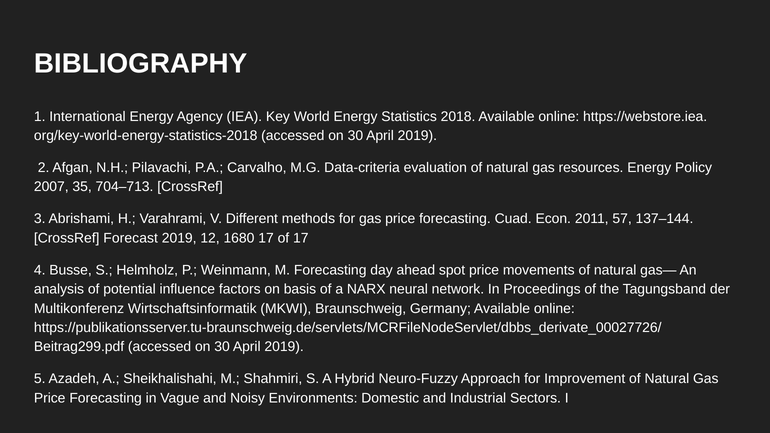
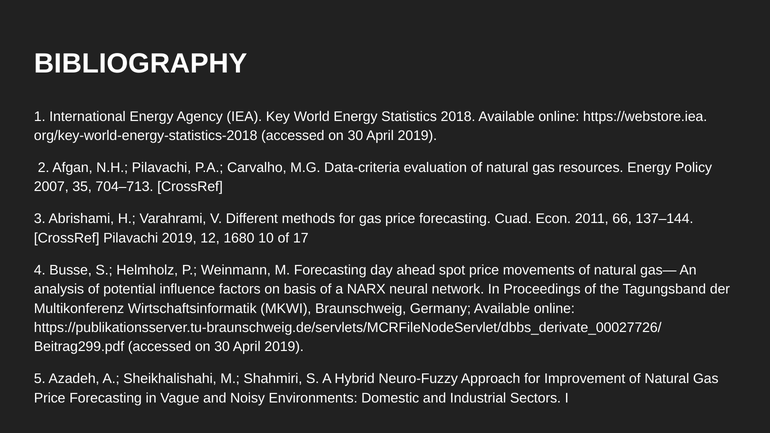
57: 57 -> 66
CrossRef Forecast: Forecast -> Pilavachi
1680 17: 17 -> 10
